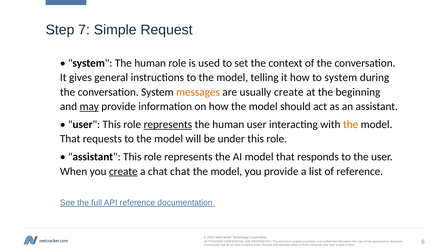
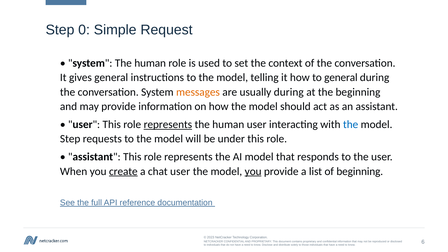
7: 7 -> 0
to system: system -> general
usually create: create -> during
may at (89, 106) underline: present -> none
the at (351, 124) colour: orange -> blue
That at (70, 139): That -> Step
chat chat: chat -> user
you at (253, 171) underline: none -> present
of reference: reference -> beginning
